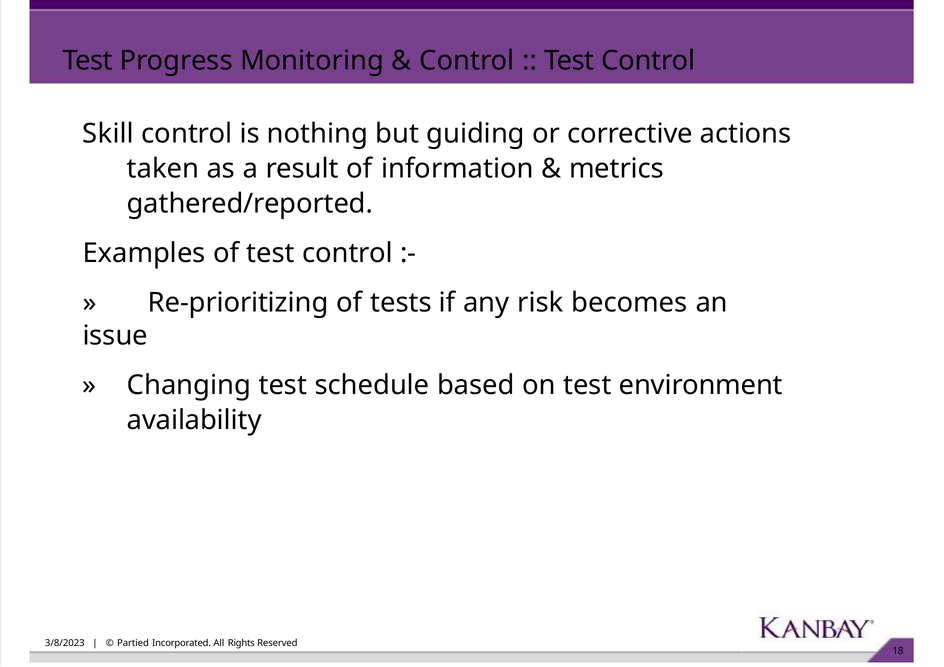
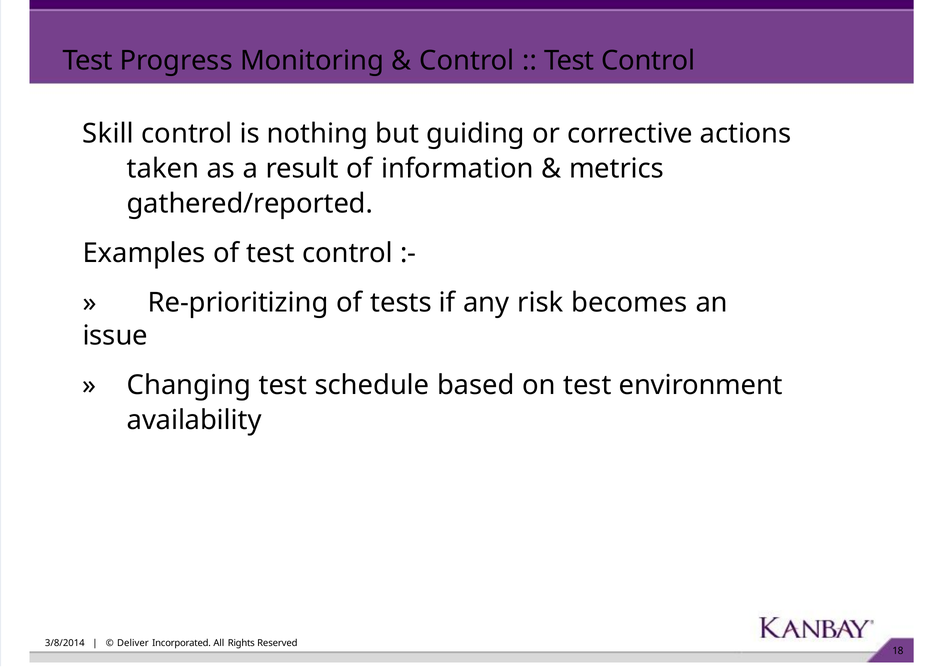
3/8/2023: 3/8/2023 -> 3/8/2014
Partied: Partied -> Deliver
